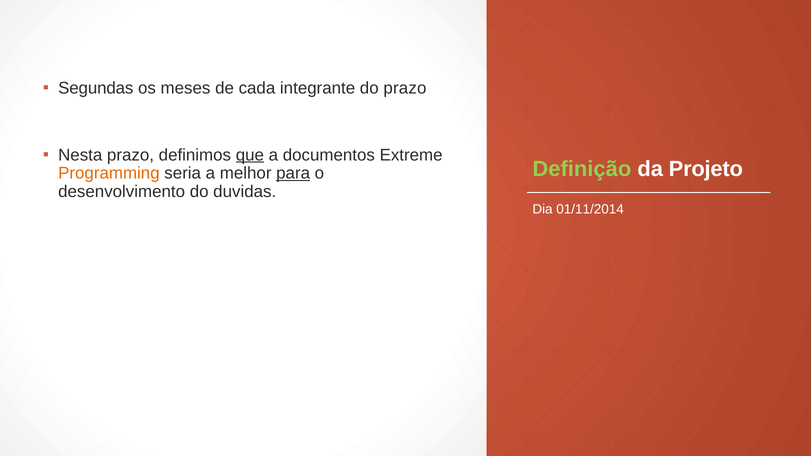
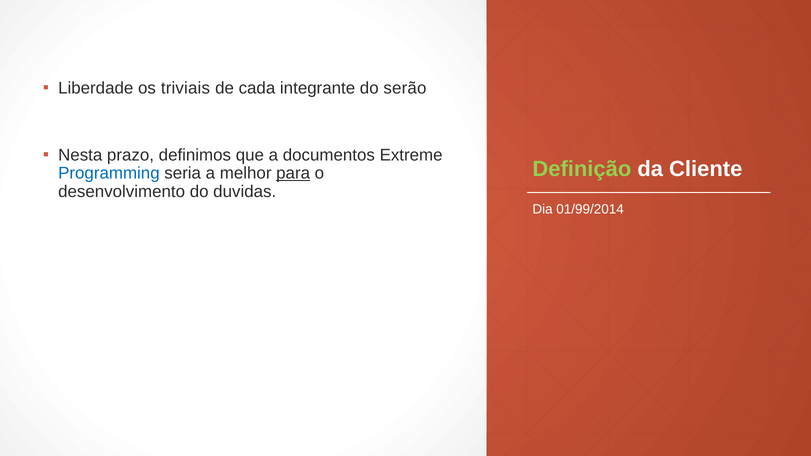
Segundas: Segundas -> Liberdade
meses: meses -> triviais
do prazo: prazo -> serão
que underline: present -> none
Projeto: Projeto -> Cliente
Programming colour: orange -> blue
01/11/2014: 01/11/2014 -> 01/99/2014
